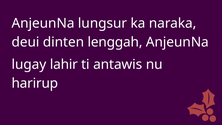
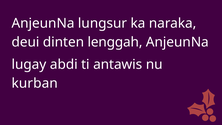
lahir: lahir -> abdi
harirup: harirup -> kurban
